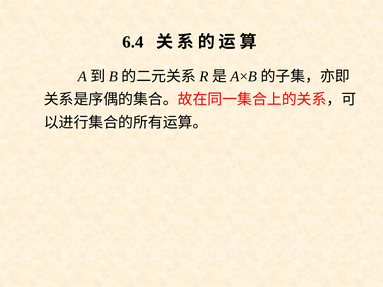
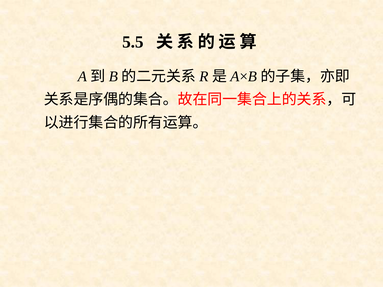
6.4: 6.4 -> 5.5
